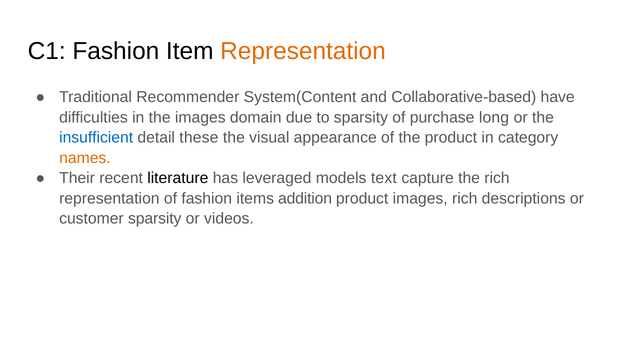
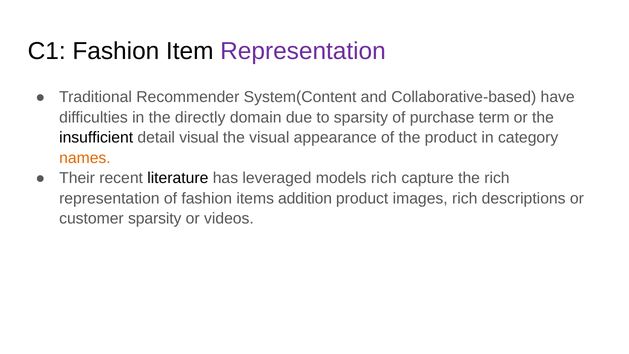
Representation at (303, 51) colour: orange -> purple
the images: images -> directly
long: long -> term
insufficient colour: blue -> black
detail these: these -> visual
models text: text -> rich
